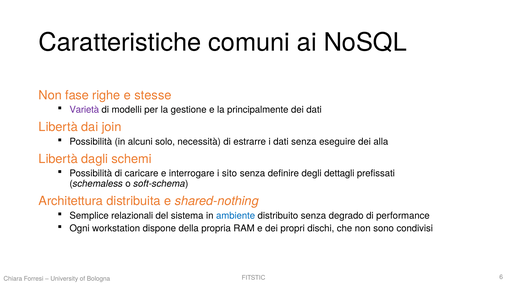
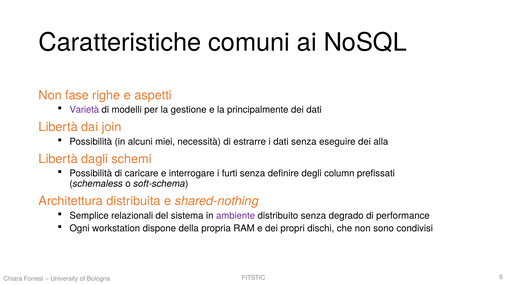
stesse: stesse -> aspetti
solo: solo -> miei
sito: sito -> furti
dettagli: dettagli -> column
ambiente colour: blue -> purple
